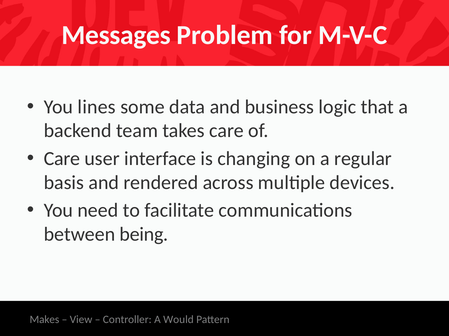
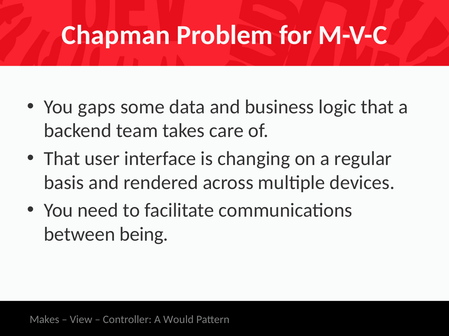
Messages: Messages -> Chapman
lines: lines -> gaps
Care at (62, 159): Care -> That
